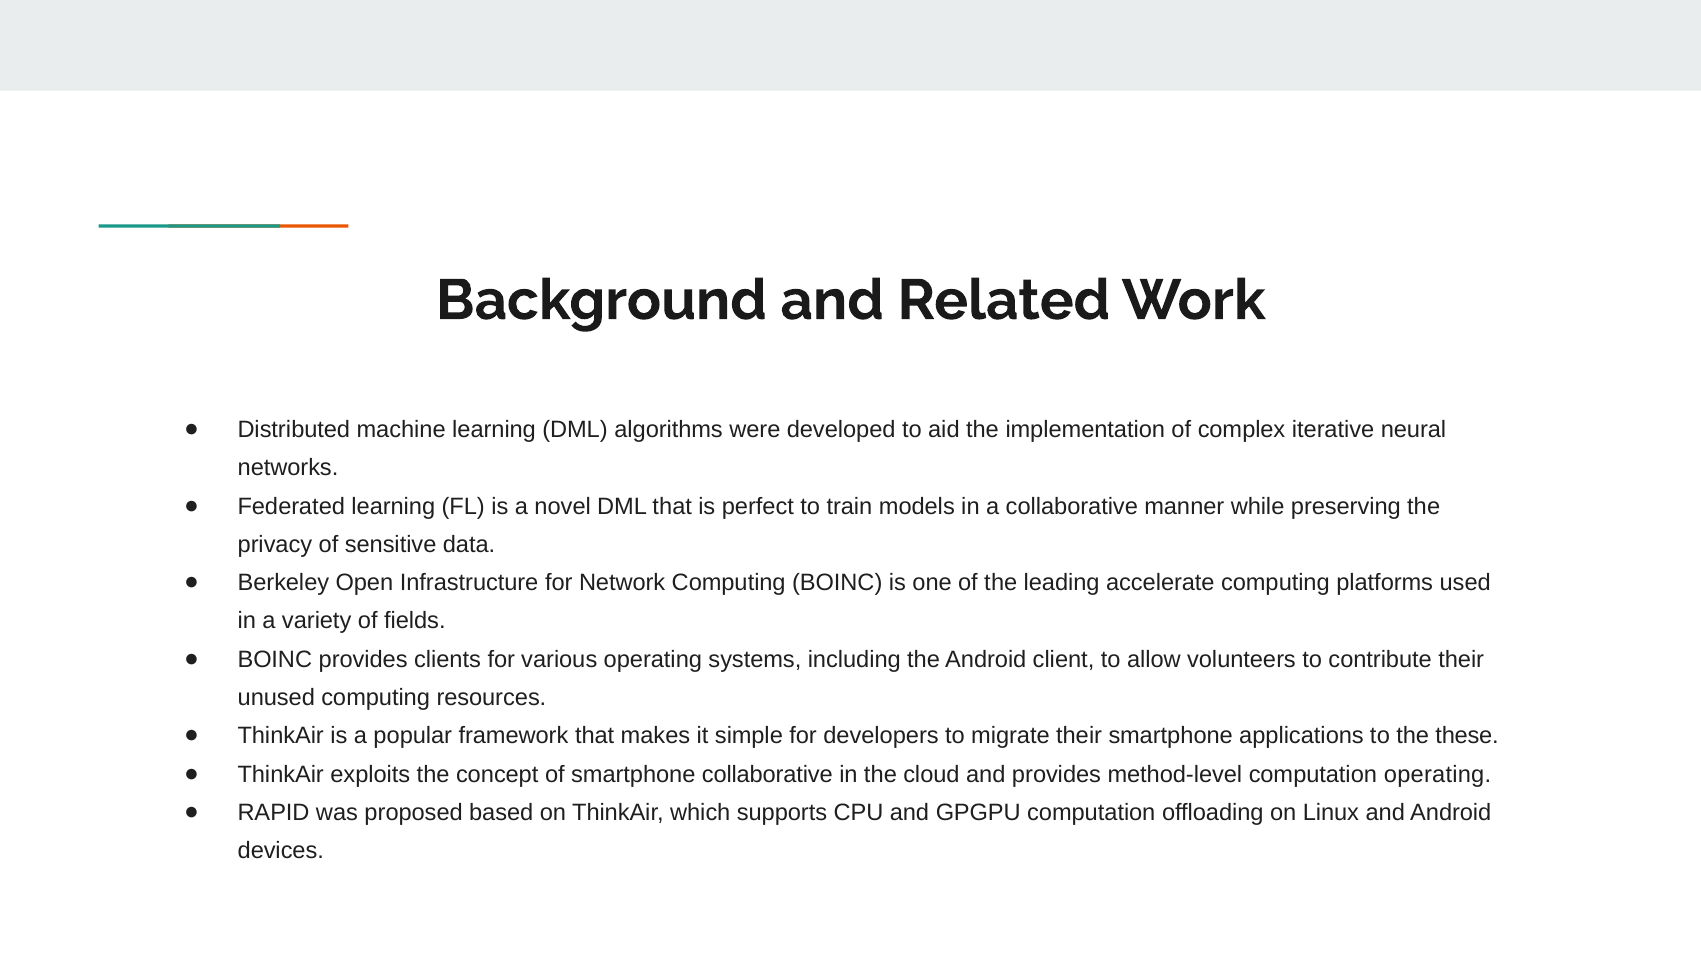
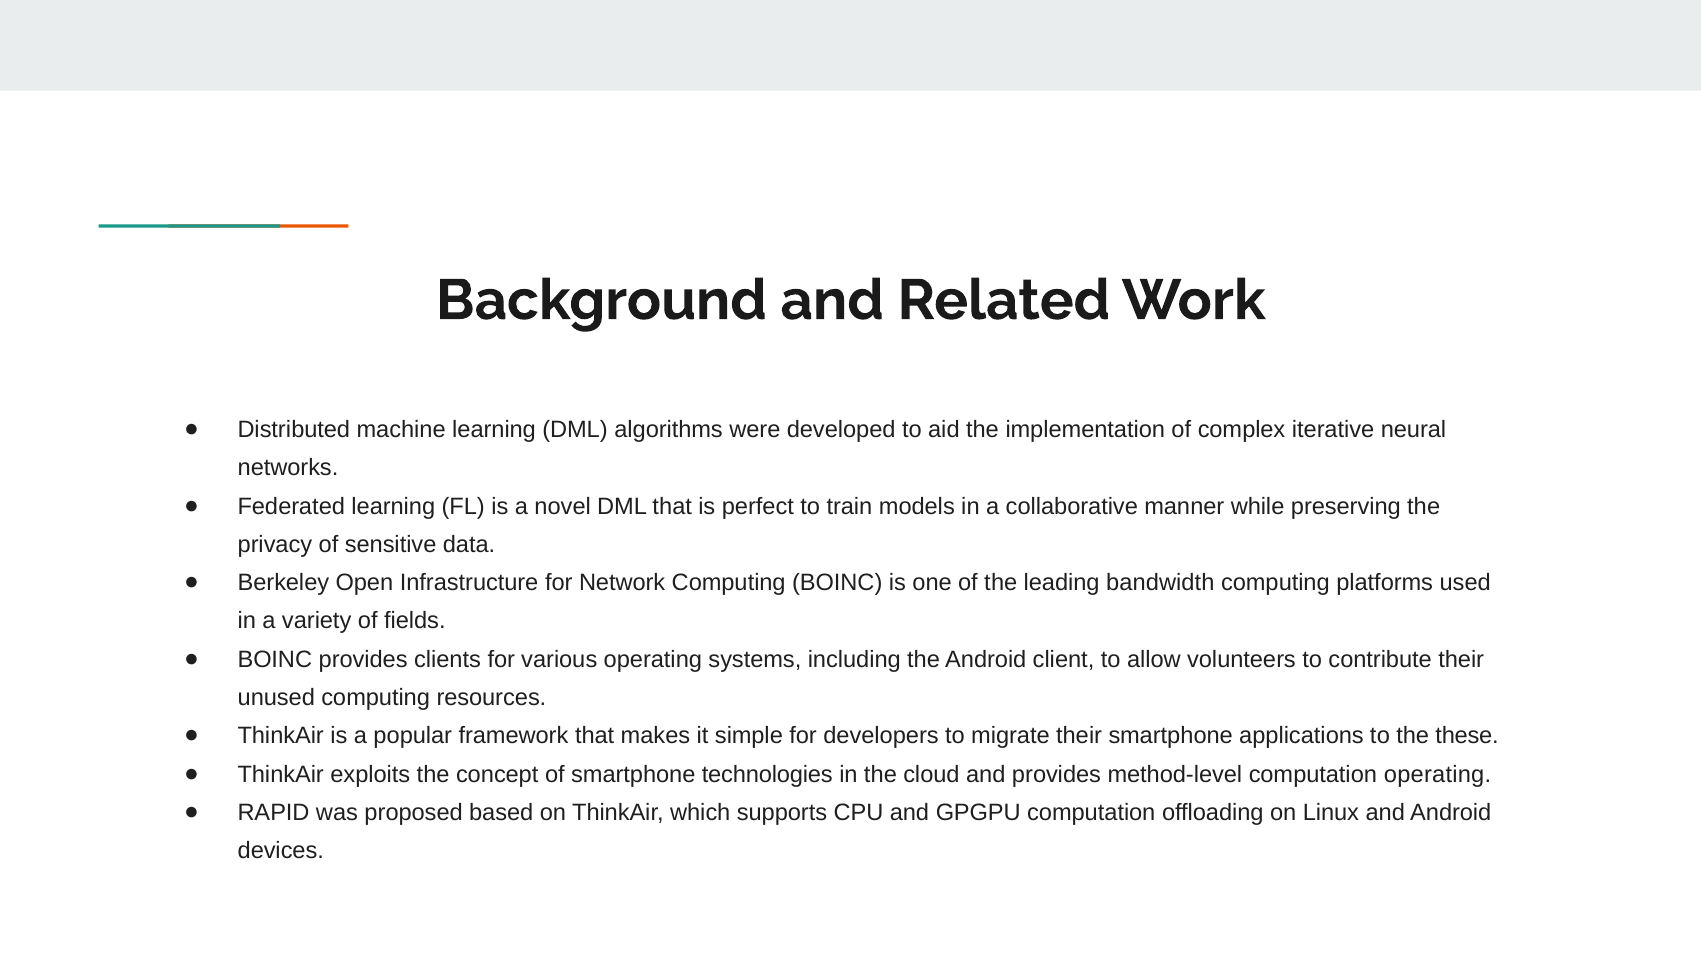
accelerate: accelerate -> bandwidth
smartphone collaborative: collaborative -> technologies
